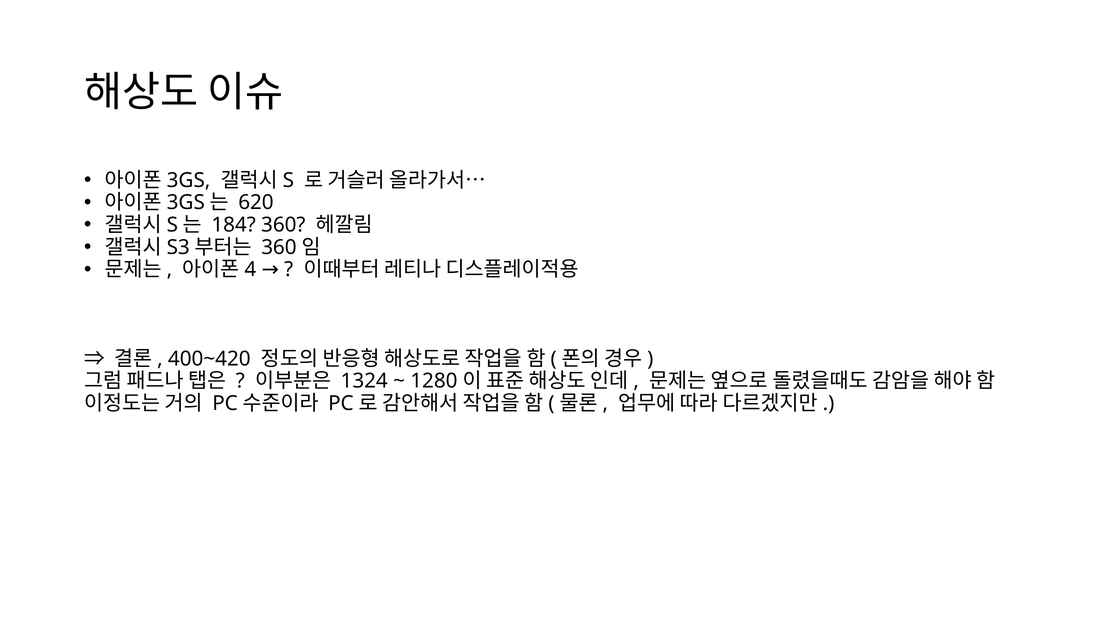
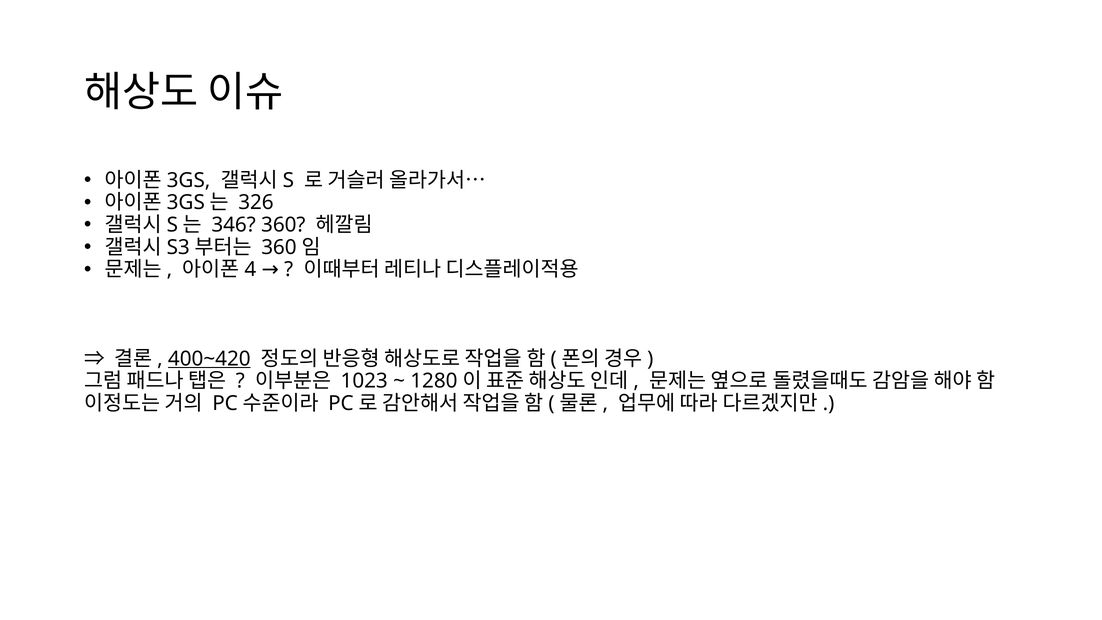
620: 620 -> 326
184: 184 -> 346
400~420 underline: none -> present
1324: 1324 -> 1023
